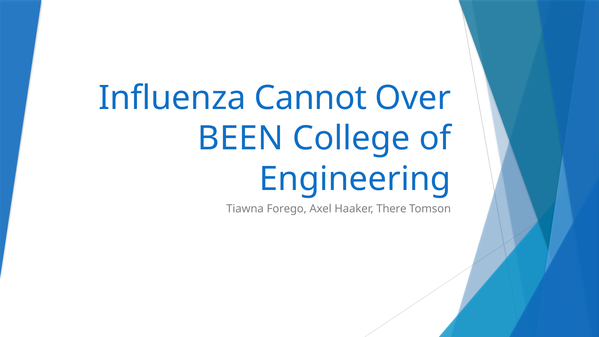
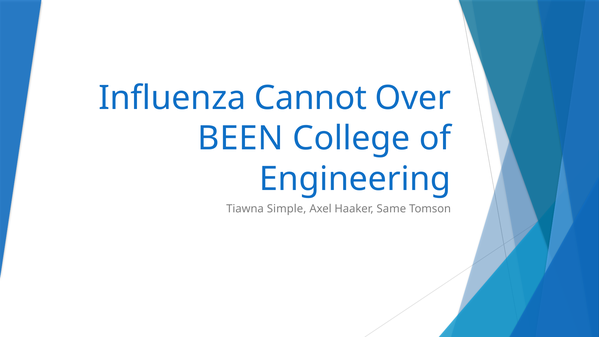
Forego: Forego -> Simple
There: There -> Same
